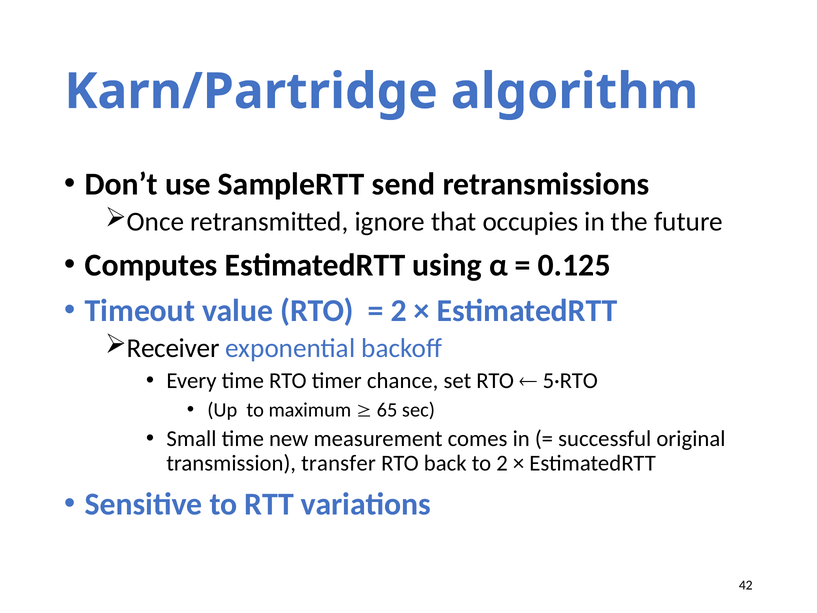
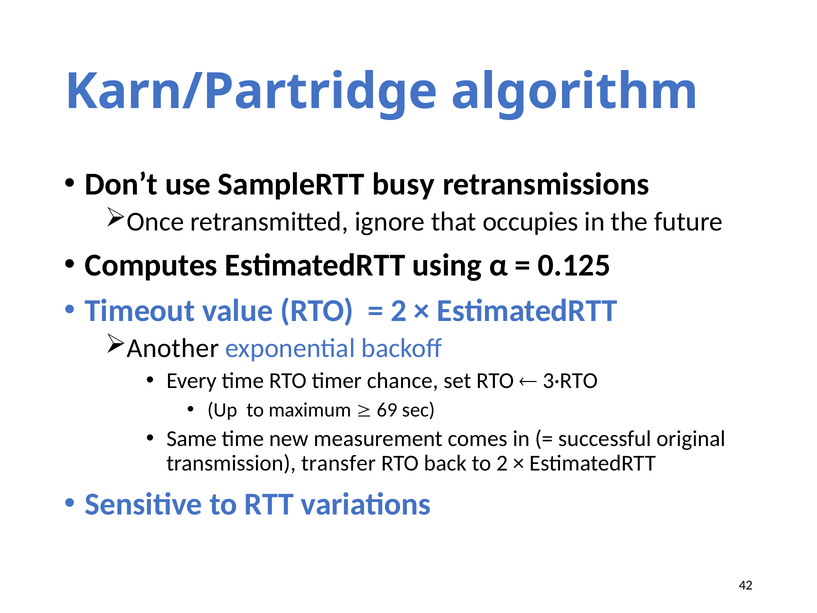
send: send -> busy
Receiver: Receiver -> Another
5·RTO: 5·RTO -> 3·RTO
65: 65 -> 69
Small: Small -> Same
